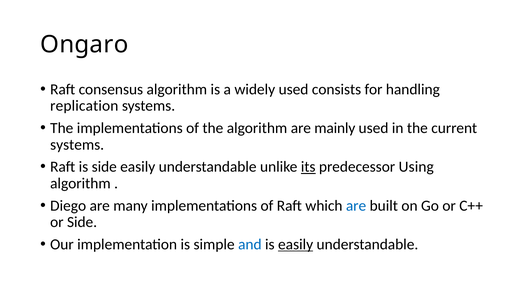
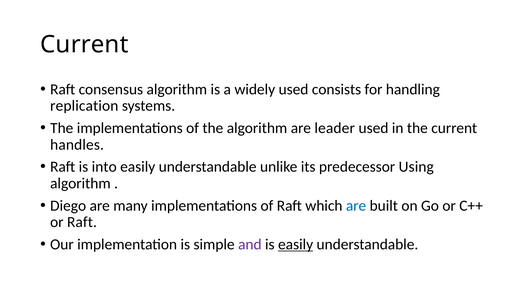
Ongaro at (84, 44): Ongaro -> Current
mainly: mainly -> leader
systems at (77, 145): systems -> handles
is side: side -> into
its underline: present -> none
or Side: Side -> Raft
and colour: blue -> purple
